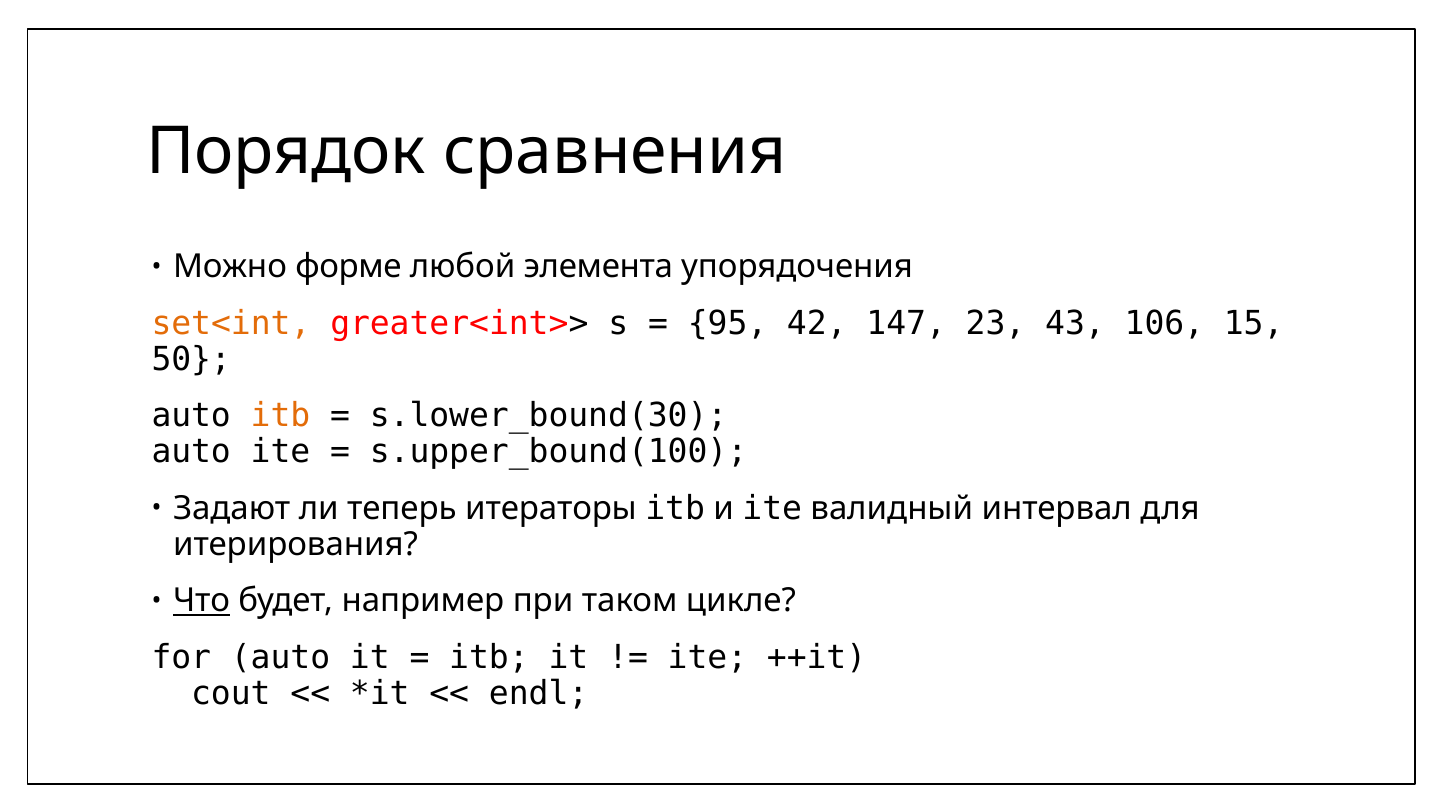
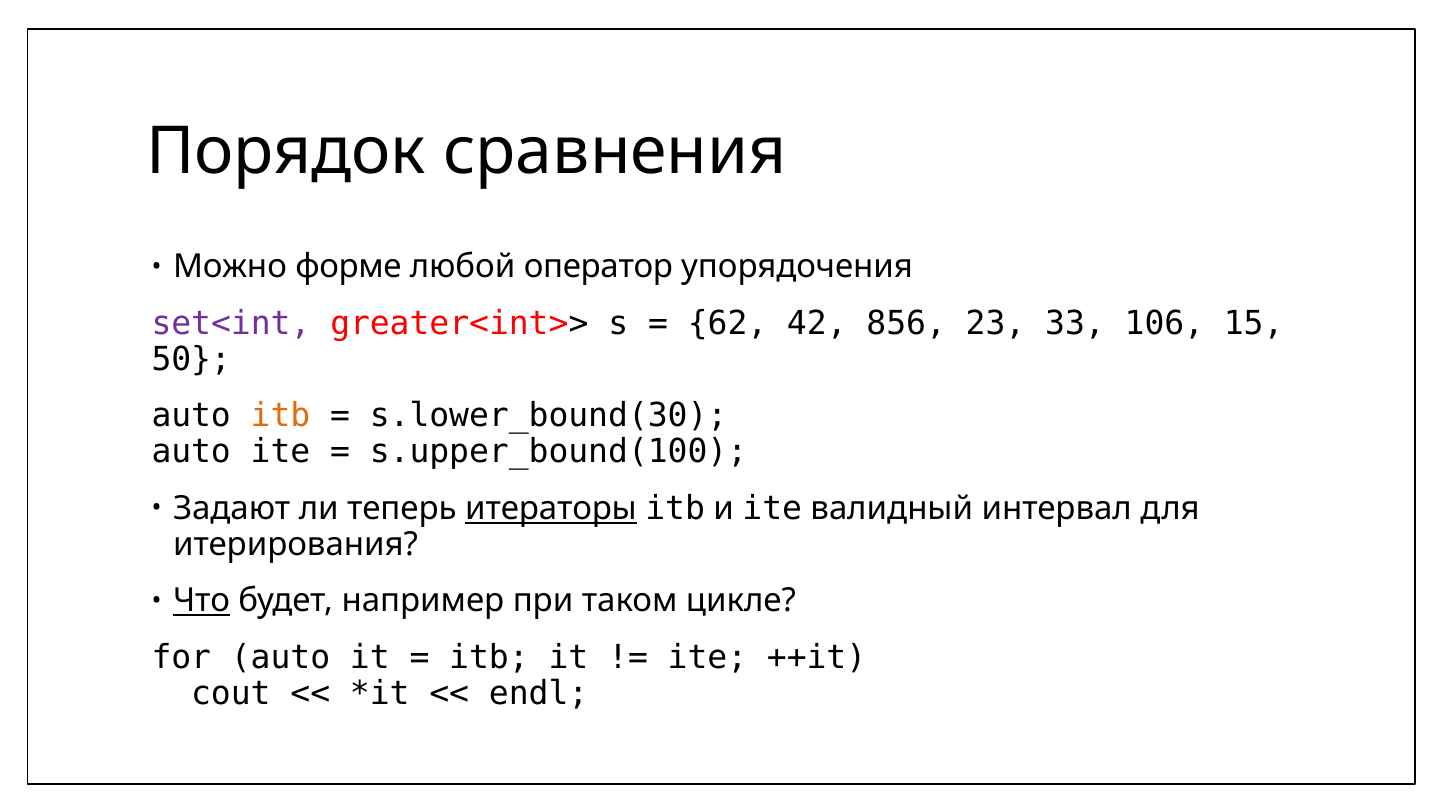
элемента: элемента -> оператор
set<int colour: orange -> purple
95: 95 -> 62
147: 147 -> 856
43: 43 -> 33
итераторы underline: none -> present
